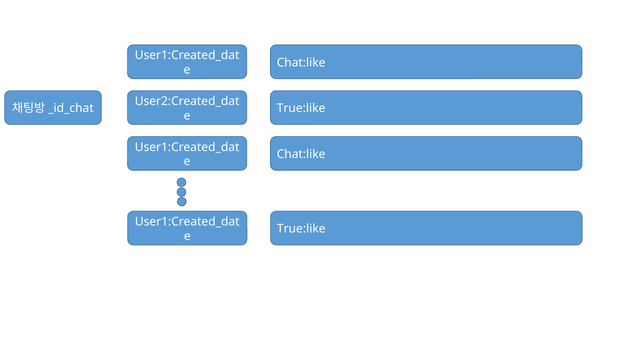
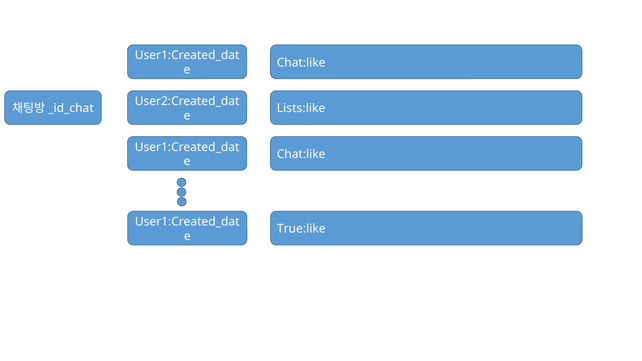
True:like at (301, 108): True:like -> Lists:like
